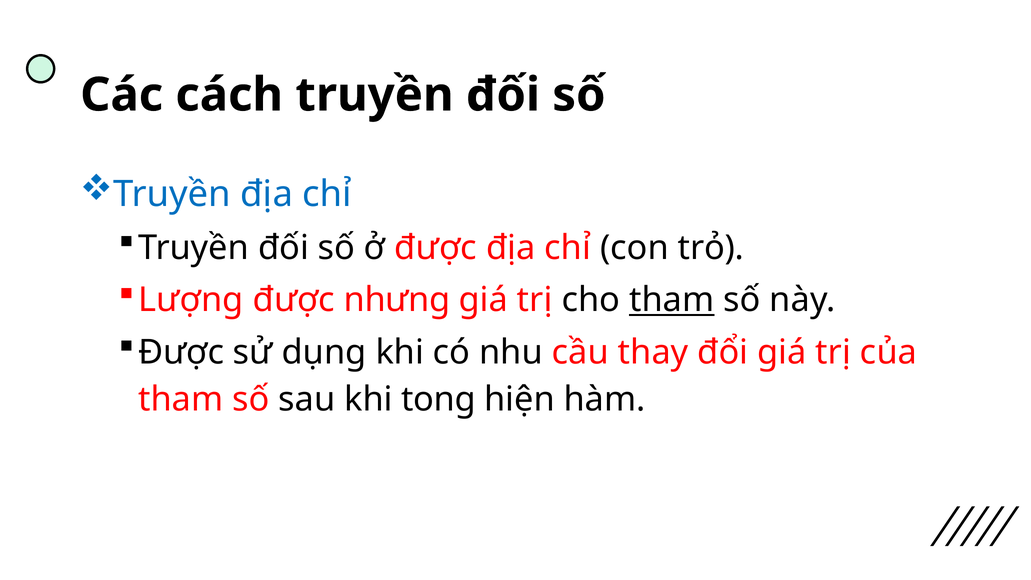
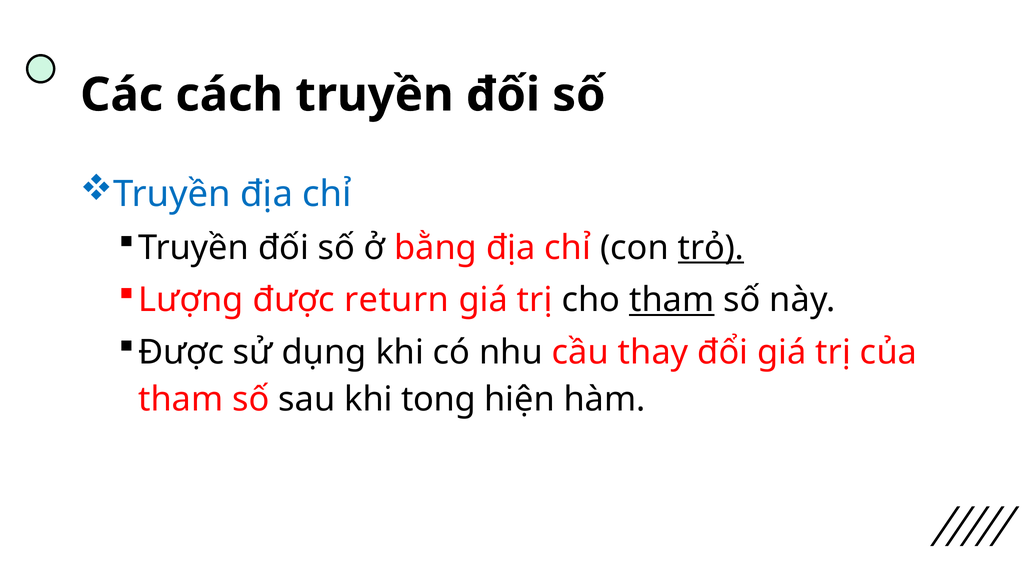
ở được: được -> bằng
trỏ underline: none -> present
nhưng: nhưng -> return
